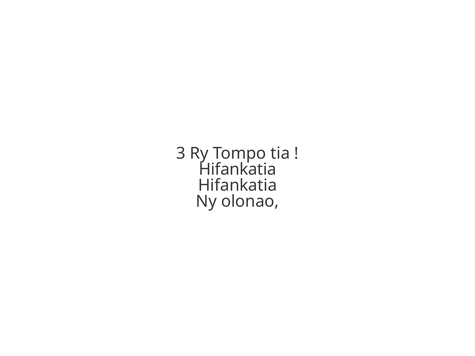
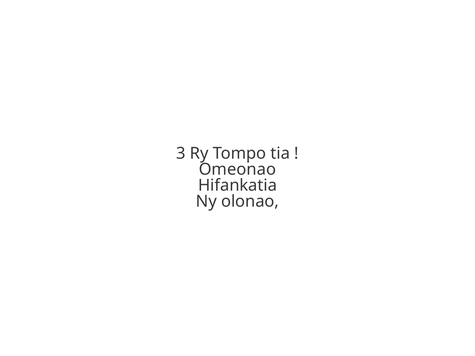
Hifankatia at (238, 169): Hifankatia -> Omeonao
